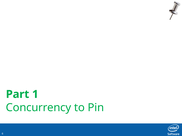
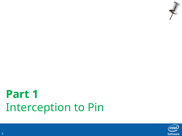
Concurrency: Concurrency -> Interception
